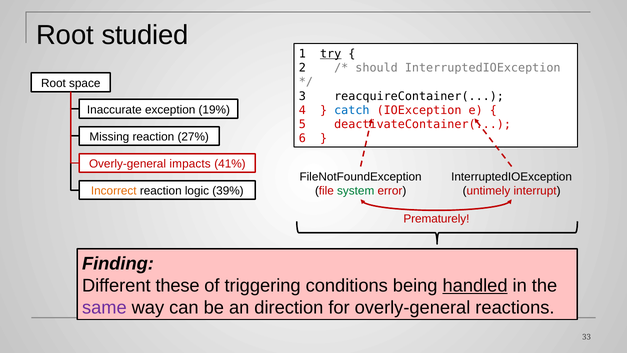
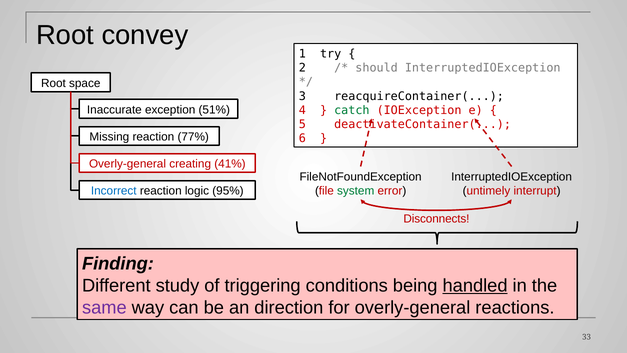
studied: studied -> convey
try underline: present -> none
19%: 19% -> 51%
catch colour: blue -> green
27%: 27% -> 77%
impacts: impacts -> creating
Incorrect colour: orange -> blue
39%: 39% -> 95%
Prematurely: Prematurely -> Disconnects
these: these -> study
